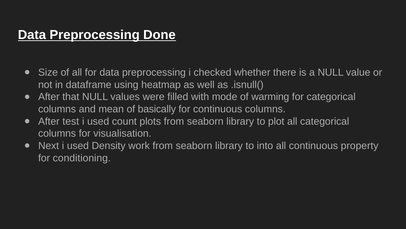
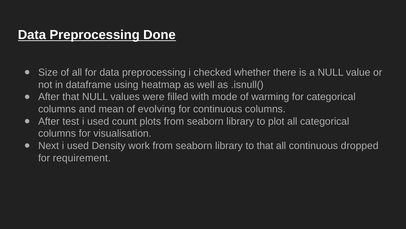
basically: basically -> evolving
to into: into -> that
property: property -> dropped
conditioning: conditioning -> requirement
